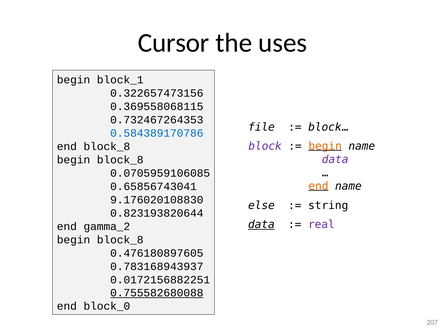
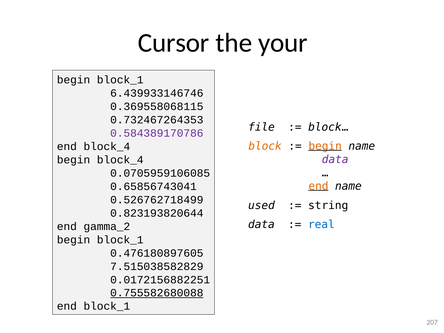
uses: uses -> your
0.322657473156: 0.322657473156 -> 6.439933146746
0.584389170786 colour: blue -> purple
block colour: purple -> orange
end block_8: block_8 -> block_4
block_8 at (120, 160): block_8 -> block_4
9.176020108830: 9.176020108830 -> 0.526762718499
else: else -> used
data at (261, 225) underline: present -> none
real colour: purple -> blue
block_8 at (120, 240): block_8 -> block_1
0.783168943937: 0.783168943937 -> 7.515038582829
end block_0: block_0 -> block_1
